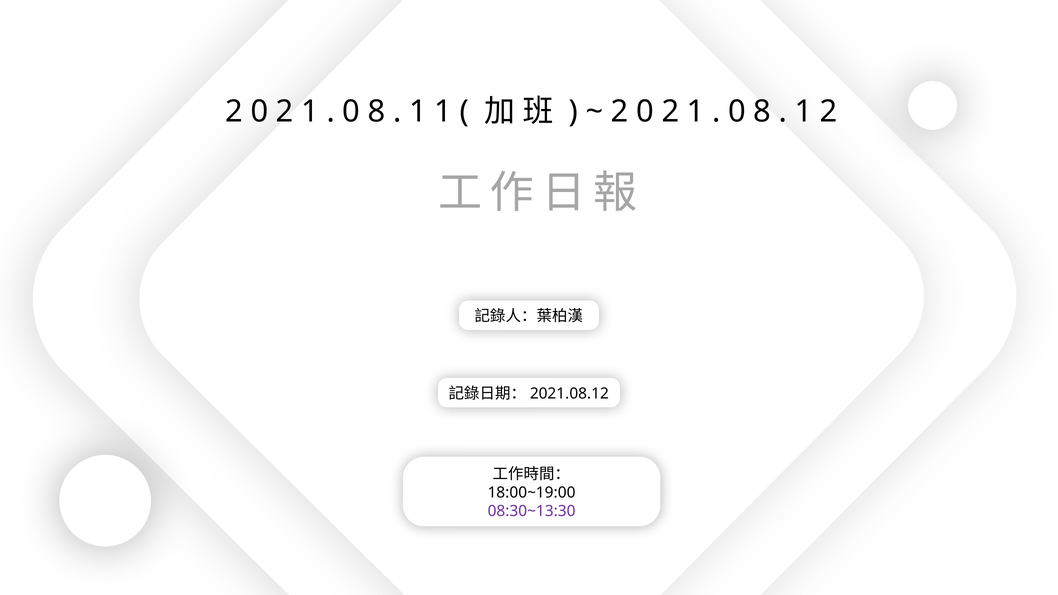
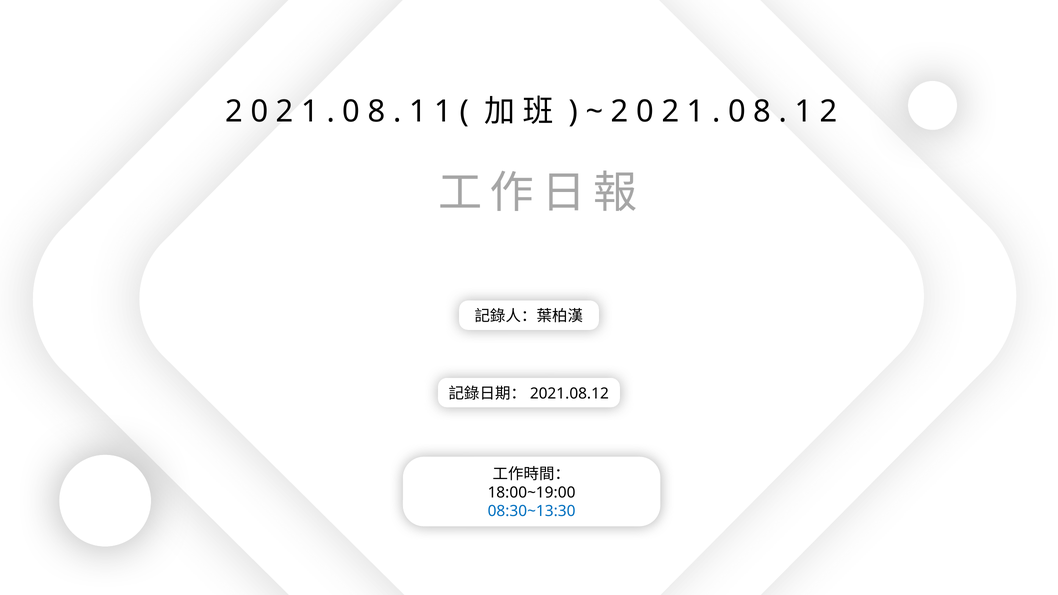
08:30~13:30 colour: purple -> blue
